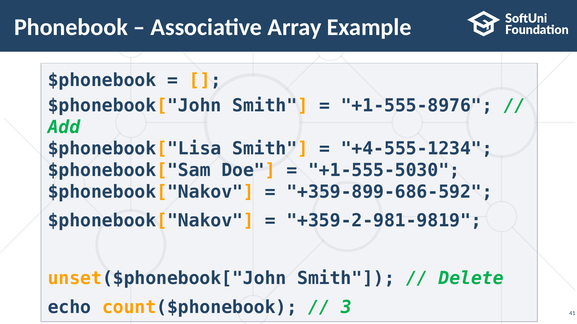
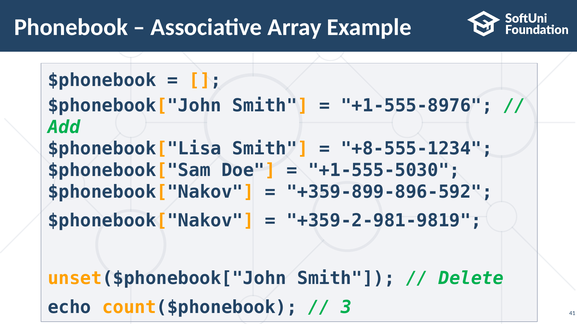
+4-555-1234: +4-555-1234 -> +8-555-1234
+359-899-686-592: +359-899-686-592 -> +359-899-896-592
